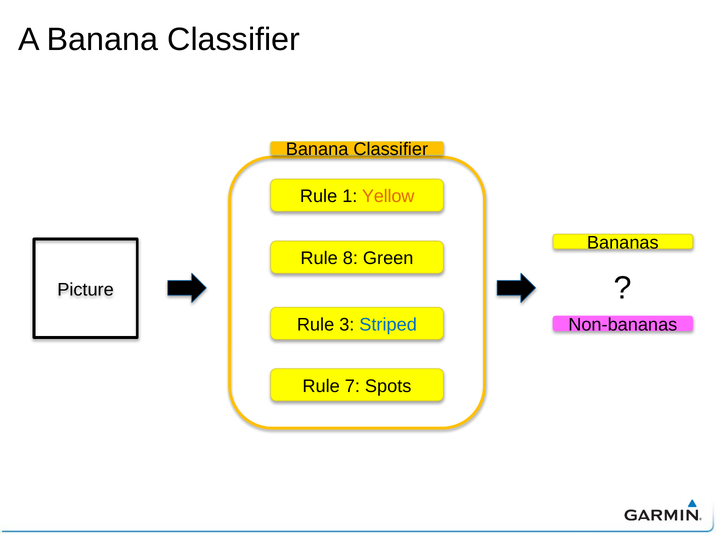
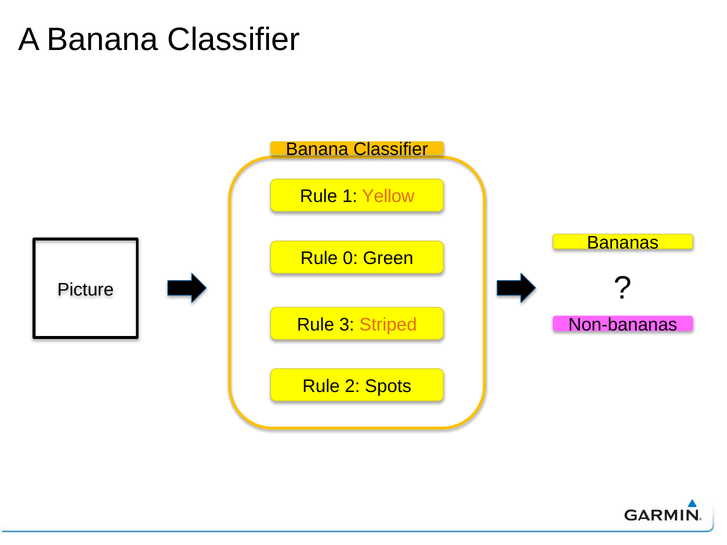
8: 8 -> 0
Striped colour: blue -> orange
7: 7 -> 2
